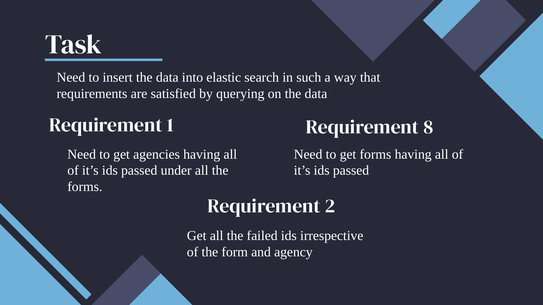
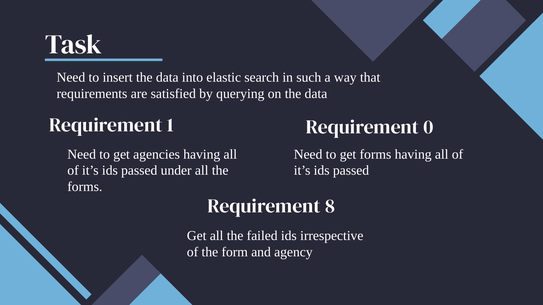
8: 8 -> 0
2: 2 -> 8
